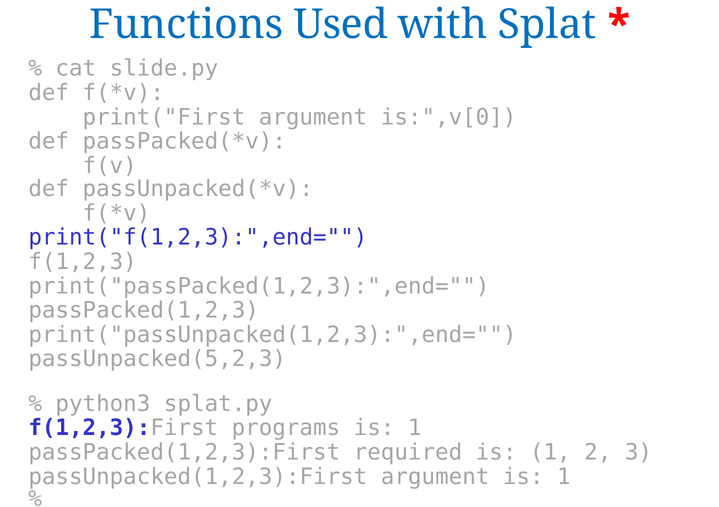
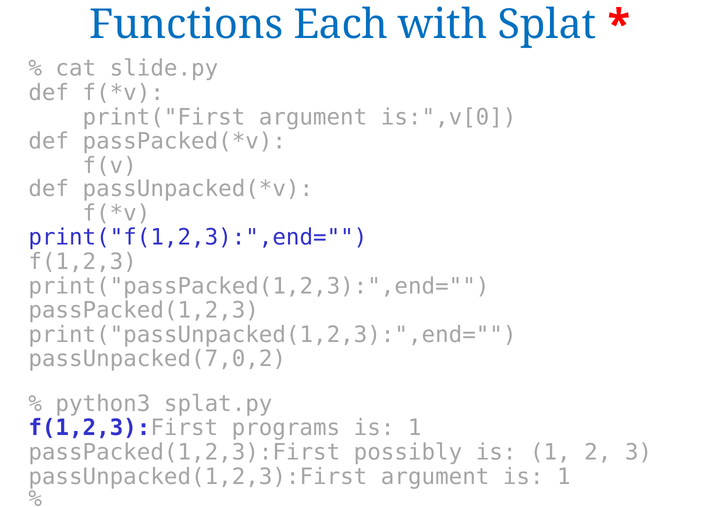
Used: Used -> Each
passUnpacked(5,2,3: passUnpacked(5,2,3 -> passUnpacked(7,0,2
required: required -> possibly
